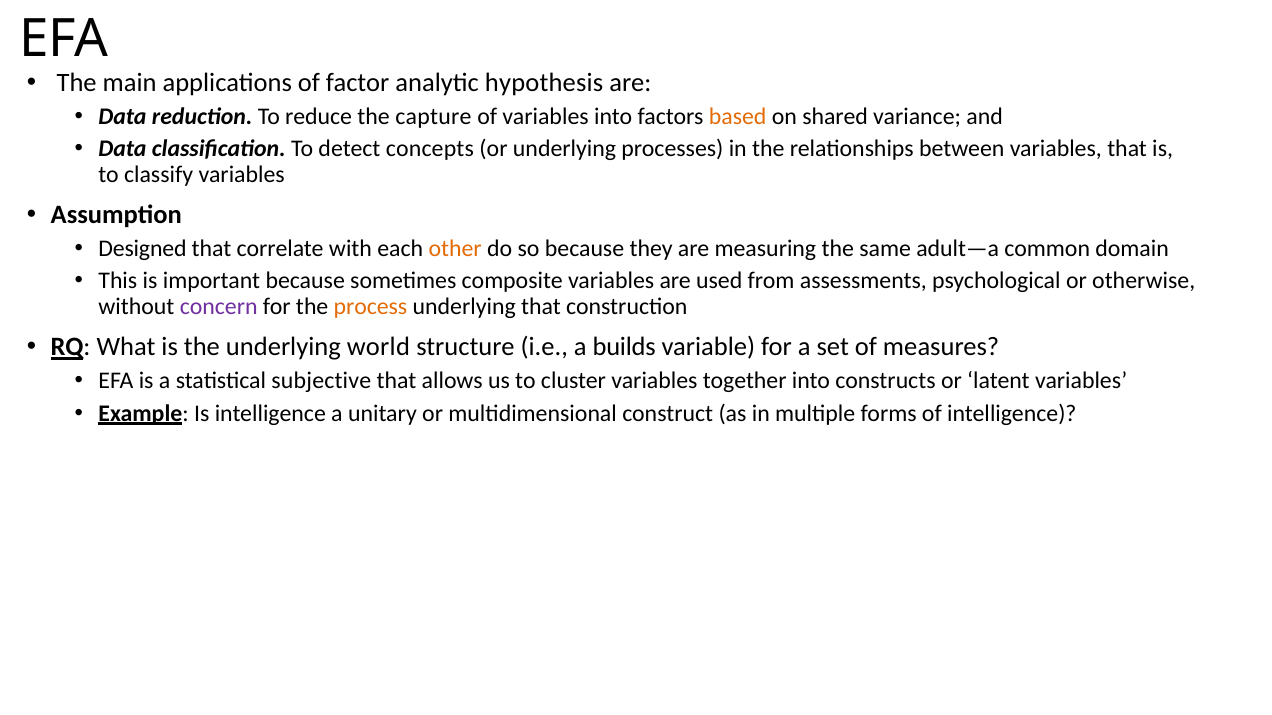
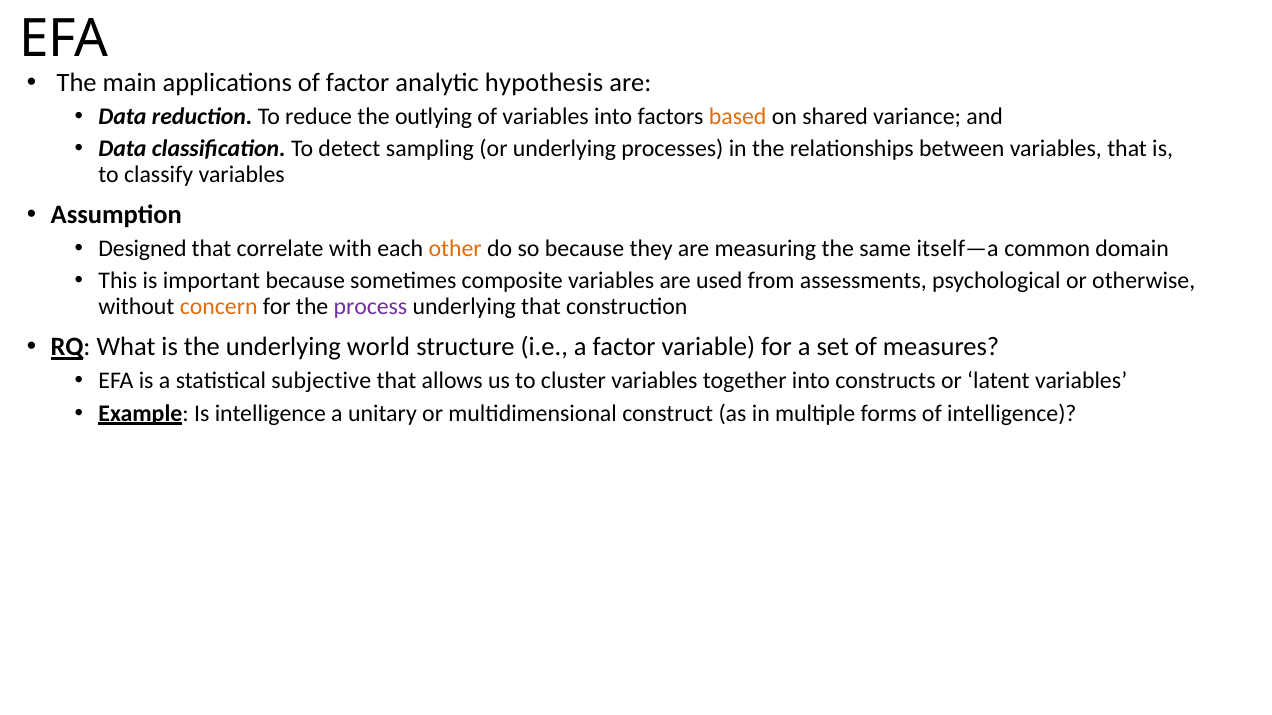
capture: capture -> outlying
concepts: concepts -> sampling
adult—a: adult—a -> itself—a
concern colour: purple -> orange
process colour: orange -> purple
a builds: builds -> factor
